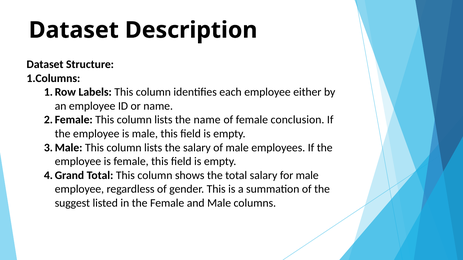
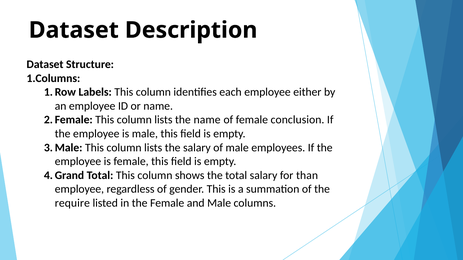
for male: male -> than
suggest: suggest -> require
